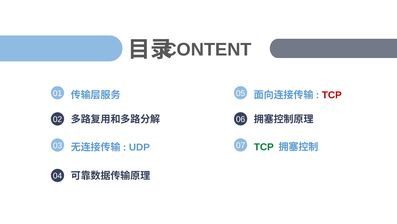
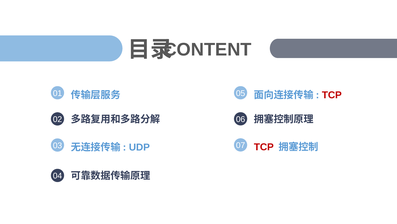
TCP at (264, 147) colour: green -> red
